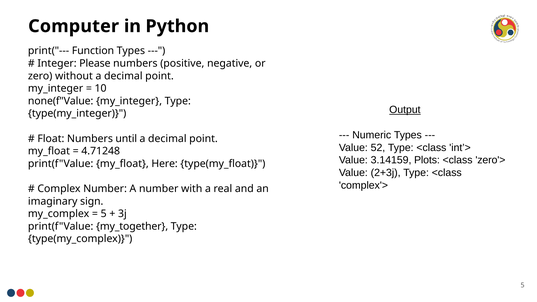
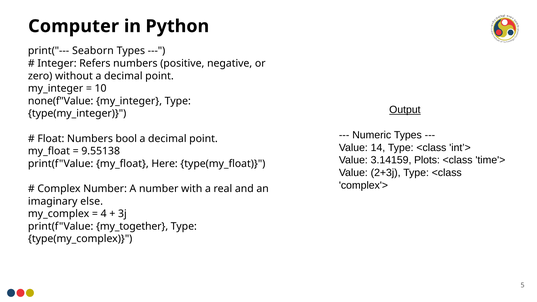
Function: Function -> Seaborn
Please: Please -> Refers
until: until -> bool
52: 52 -> 14
4.71248: 4.71248 -> 9.55138
zero'>: zero'> -> time'>
sign: sign -> else
5 at (104, 214): 5 -> 4
